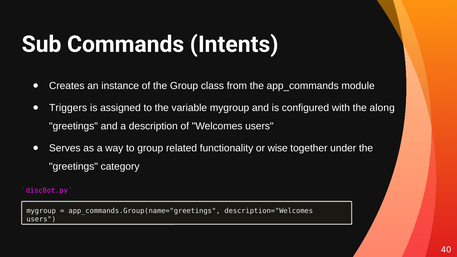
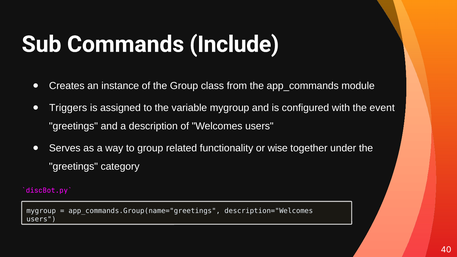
Intents: Intents -> Include
along: along -> event
